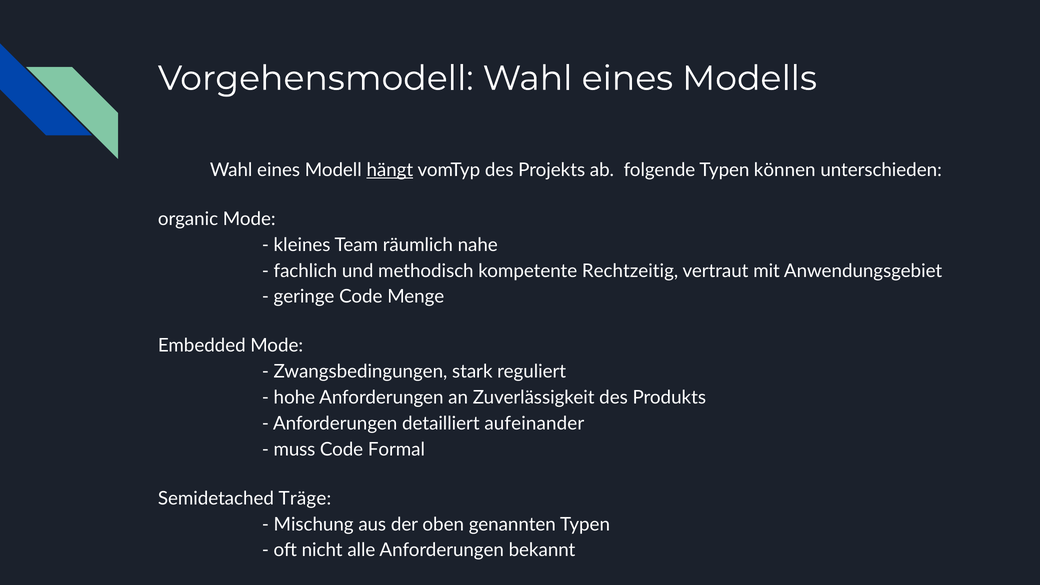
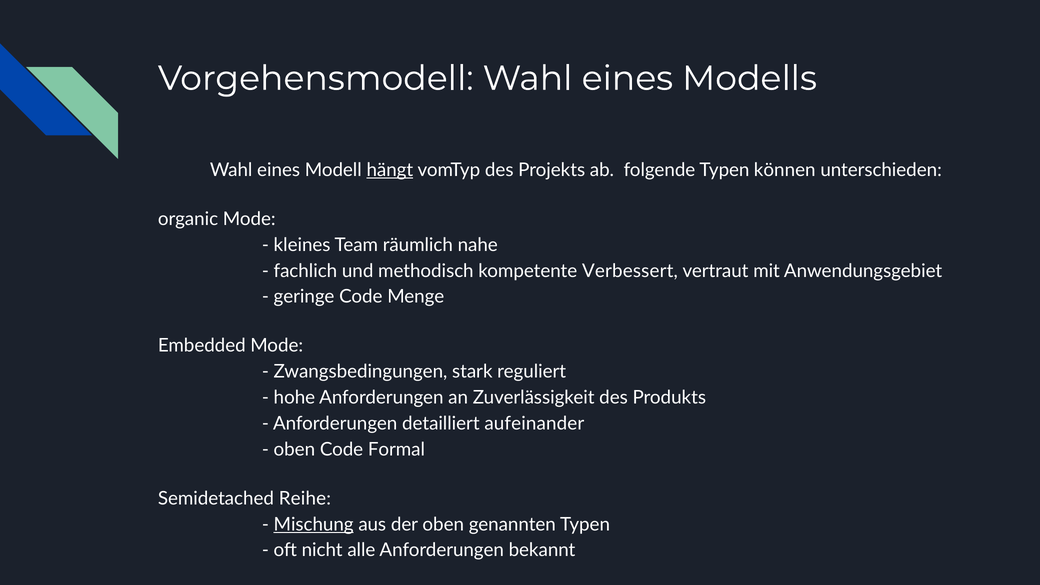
Rechtzeitig: Rechtzeitig -> Verbessert
muss at (294, 449): muss -> oben
Träge: Träge -> Reihe
Mischung underline: none -> present
